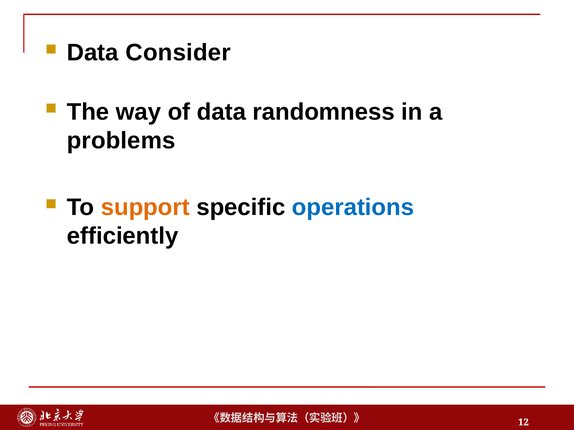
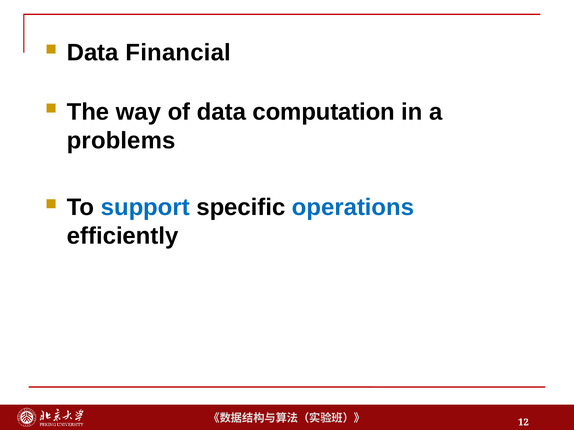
Consider: Consider -> Financial
randomness: randomness -> computation
support colour: orange -> blue
